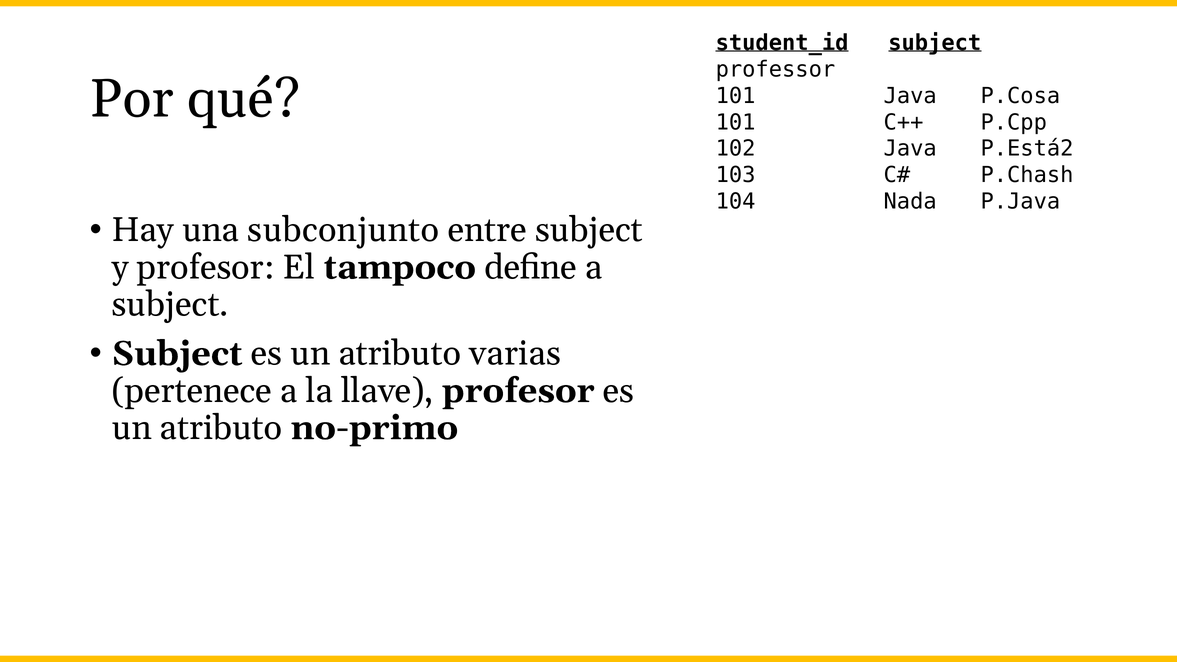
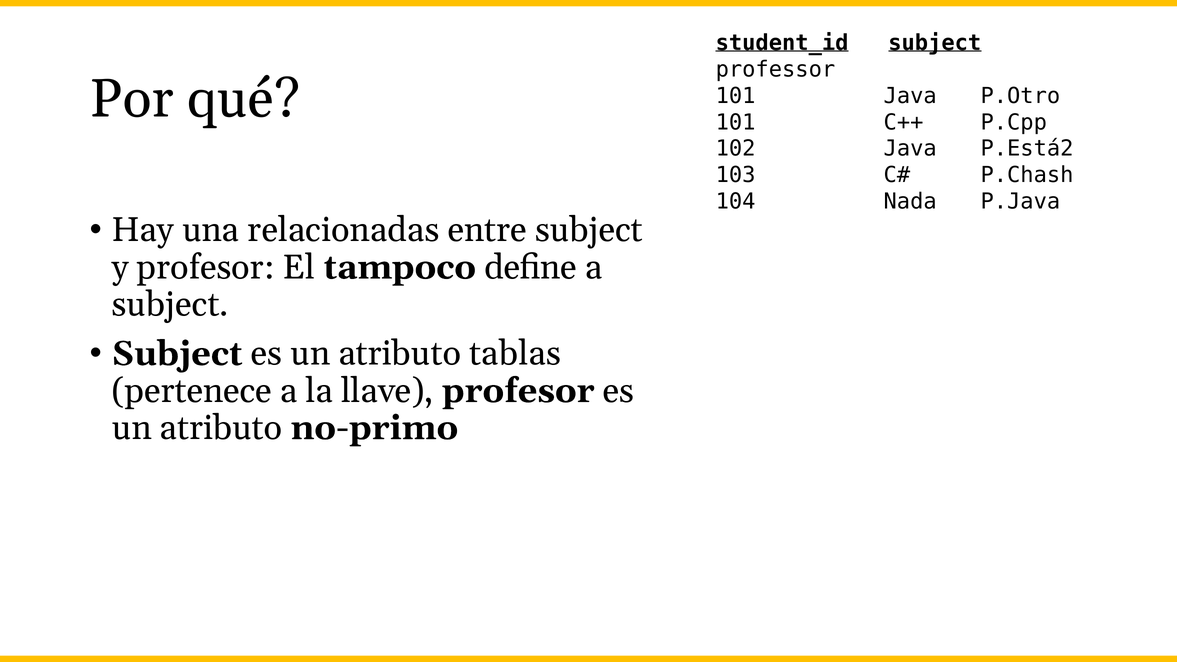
P.Cosa: P.Cosa -> P.Otro
subconjunto: subconjunto -> relacionadas
varias: varias -> tablas
